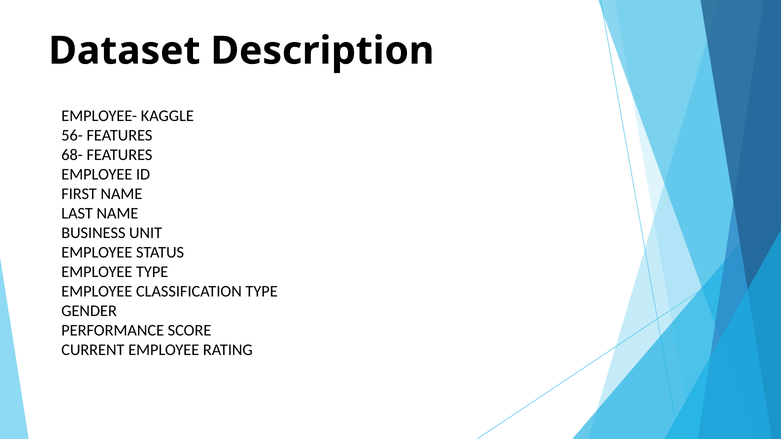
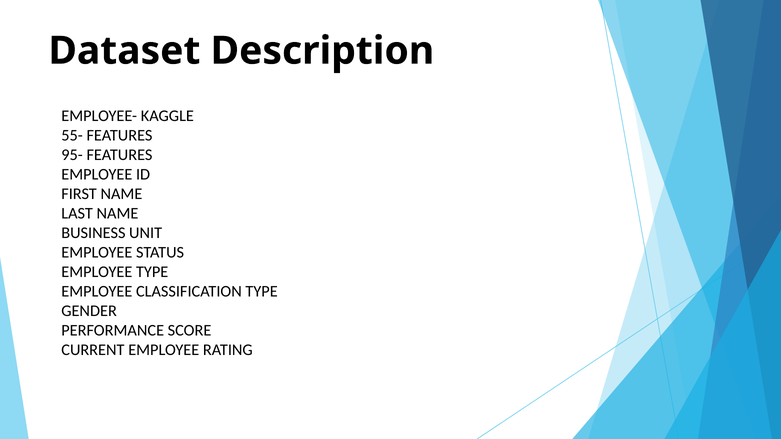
56-: 56- -> 55-
68-: 68- -> 95-
